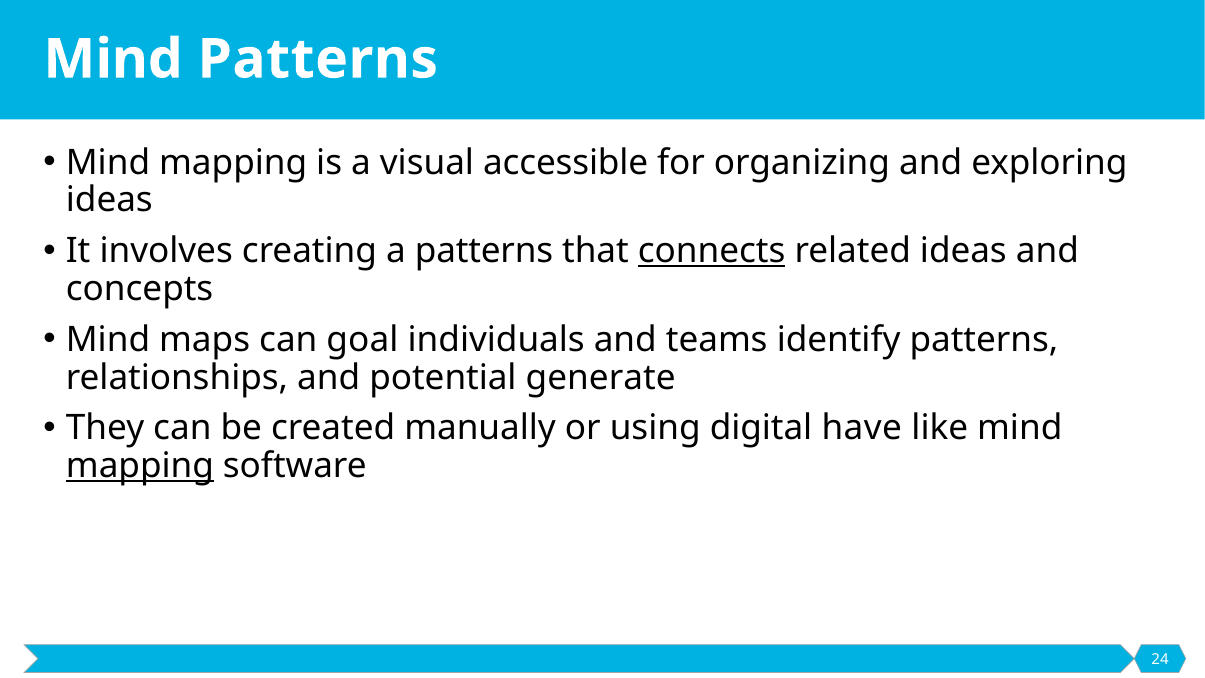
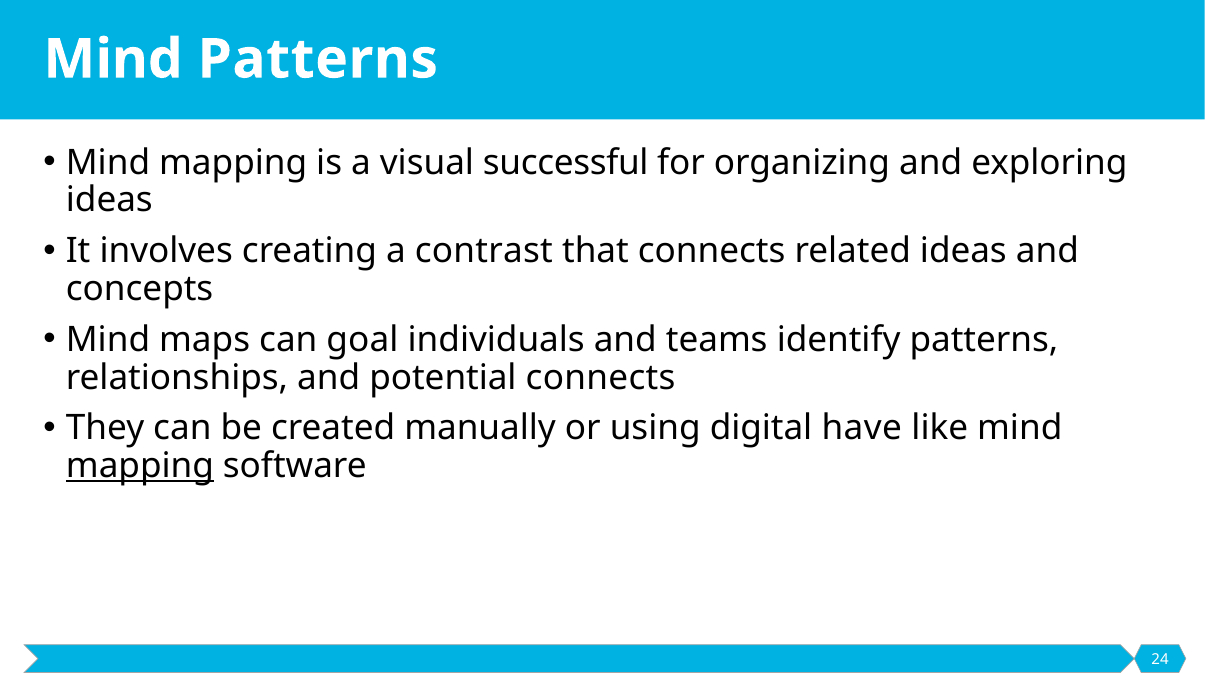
accessible: accessible -> successful
a patterns: patterns -> contrast
connects at (712, 251) underline: present -> none
potential generate: generate -> connects
